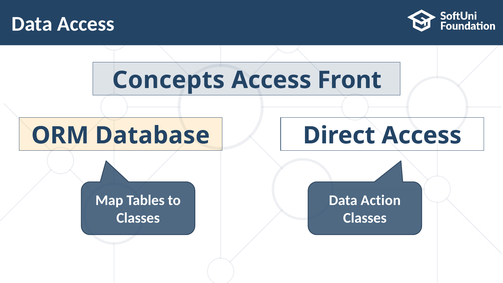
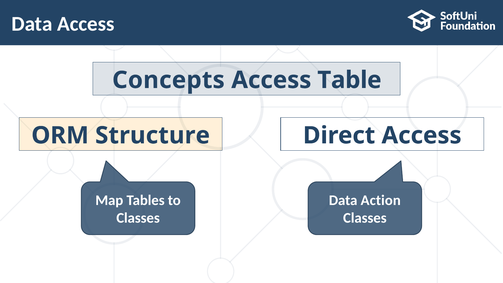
Front: Front -> Table
Database: Database -> Structure
